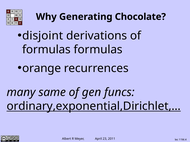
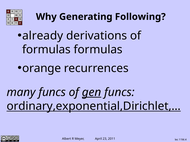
Chocolate: Chocolate -> Following
disjoint: disjoint -> already
many same: same -> funcs
gen underline: none -> present
